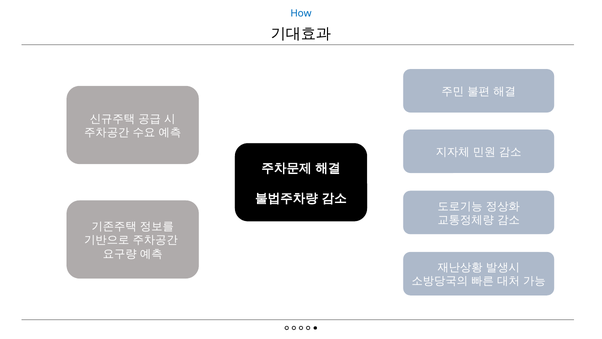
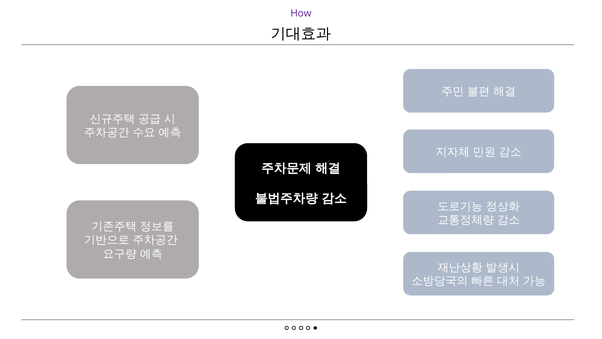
How colour: blue -> purple
